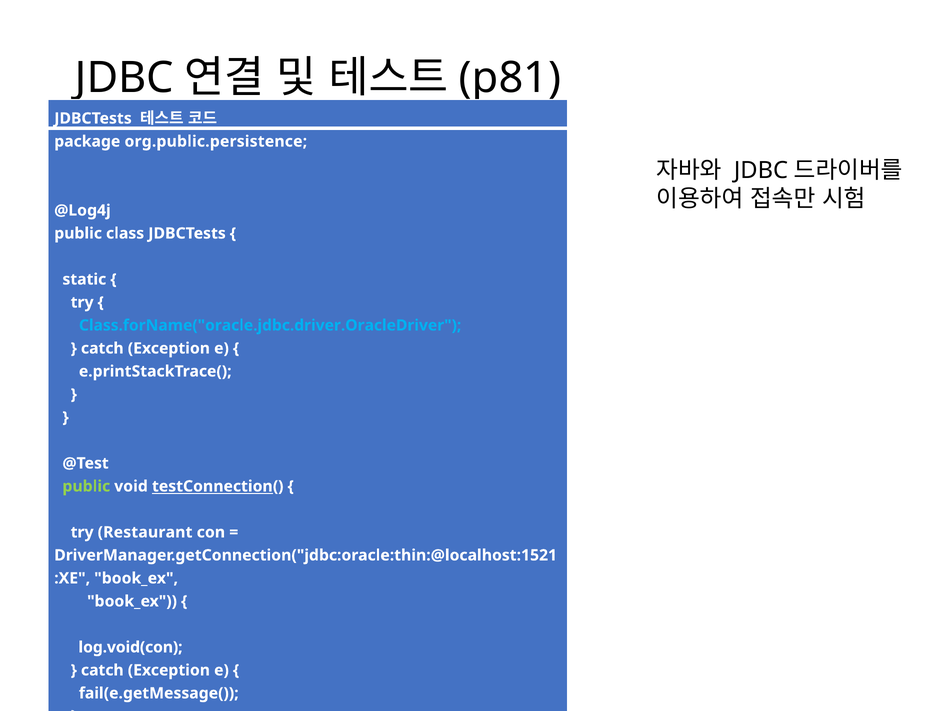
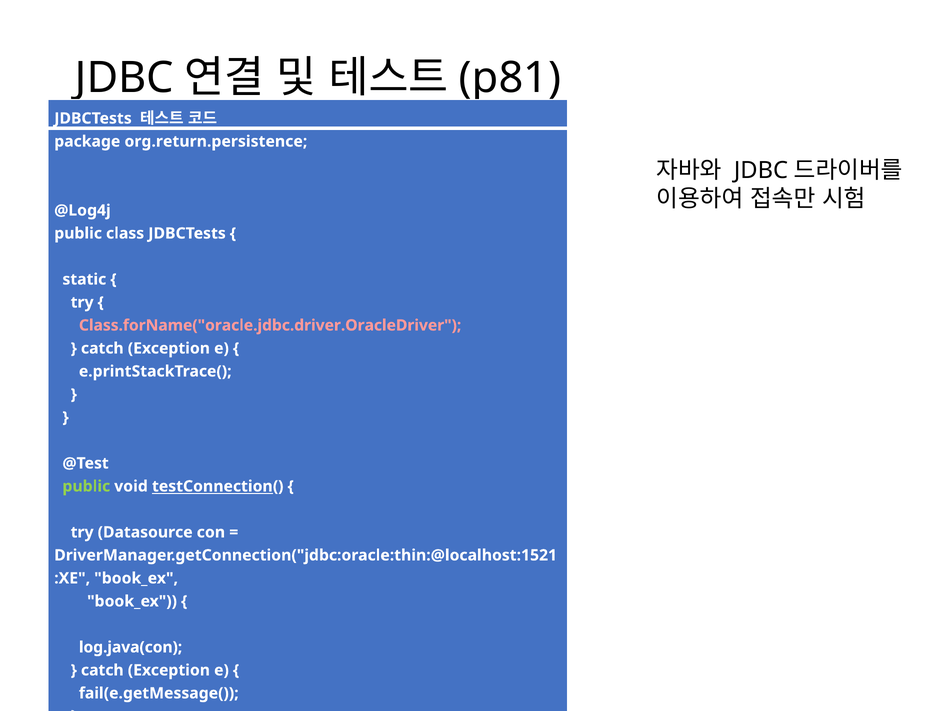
org.public.persistence: org.public.persistence -> org.return.persistence
Class.forName("oracle.jdbc.driver.OracleDriver colour: light blue -> pink
Restaurant: Restaurant -> Datasource
log.void(con: log.void(con -> log.java(con
